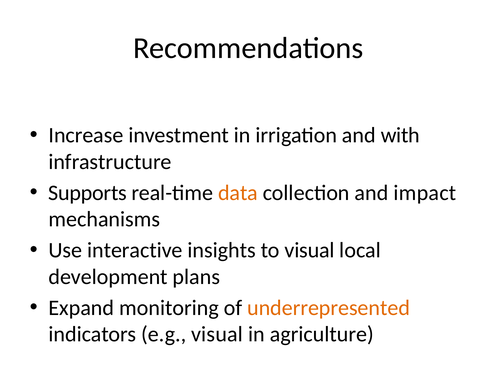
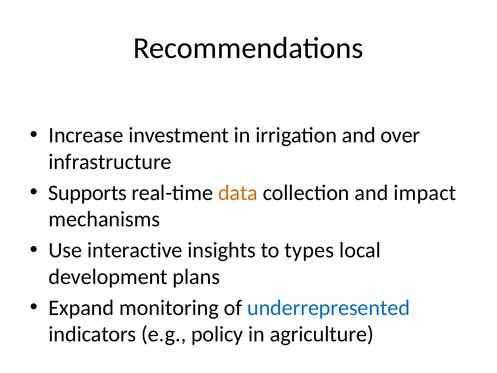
with: with -> over
to visual: visual -> types
underrepresented colour: orange -> blue
e.g visual: visual -> policy
